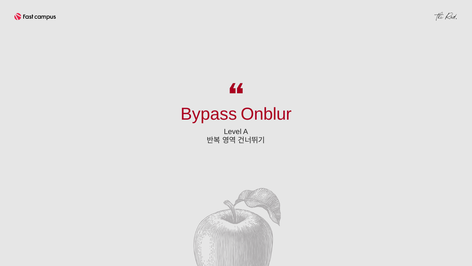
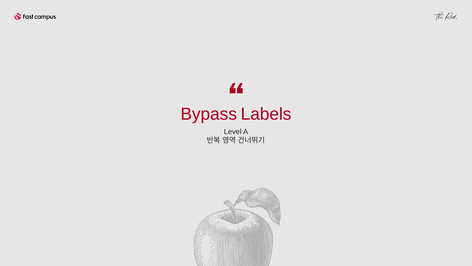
Onblur: Onblur -> Labels
